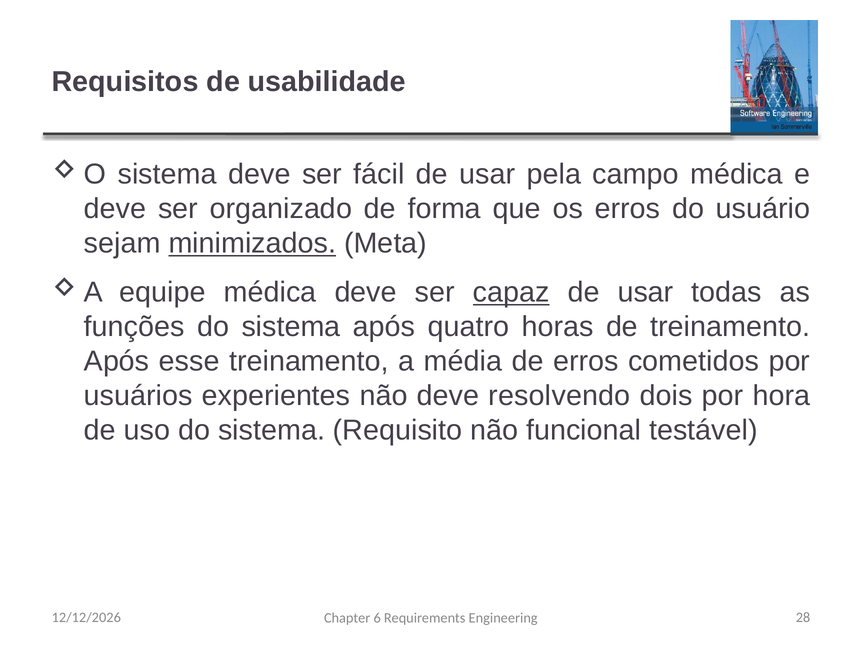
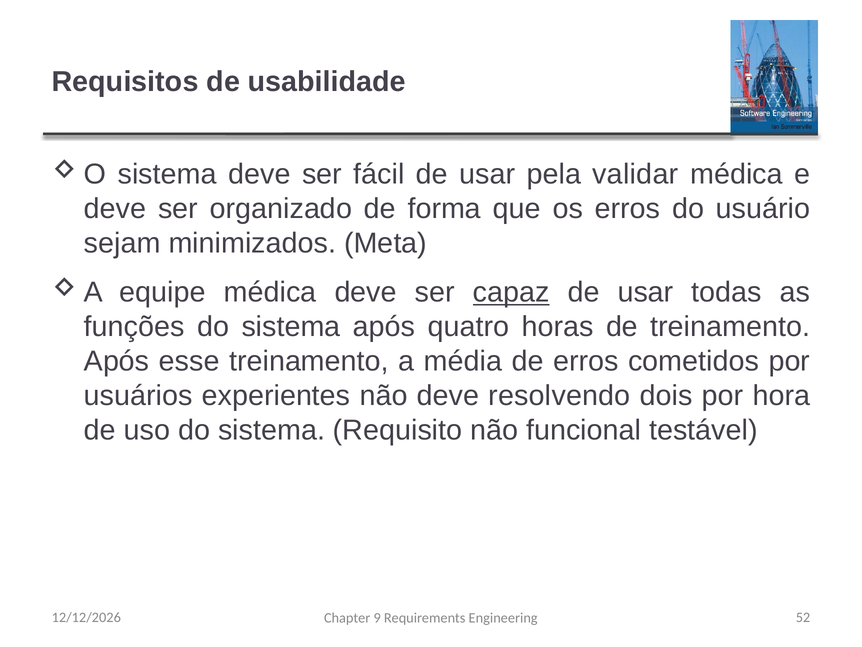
campo: campo -> validar
minimizados underline: present -> none
6: 6 -> 9
28: 28 -> 52
